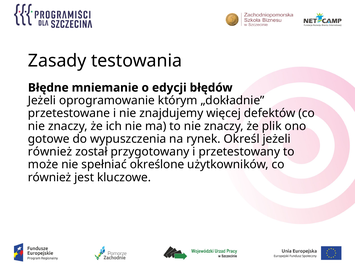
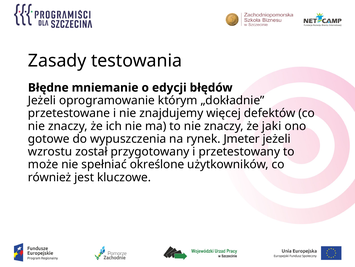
plik: plik -> jaki
Określ: Określ -> Jmeter
również at (50, 151): również -> wzrostu
